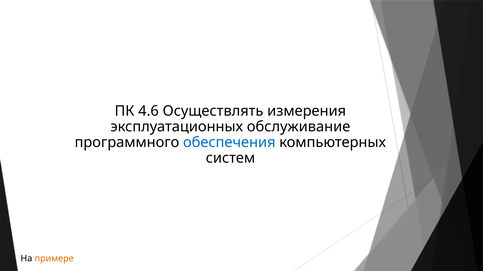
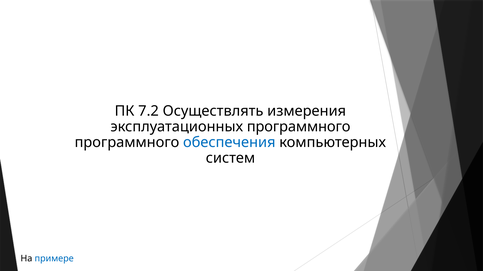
4.6: 4.6 -> 7.2
эксплуатационных обслуживание: обслуживание -> программного
примере colour: orange -> blue
